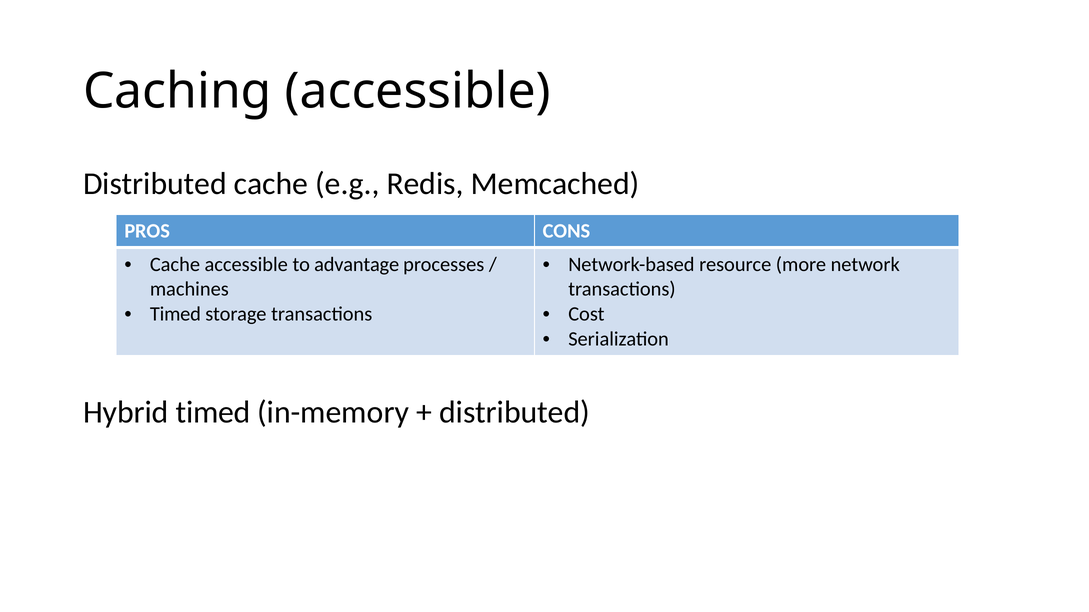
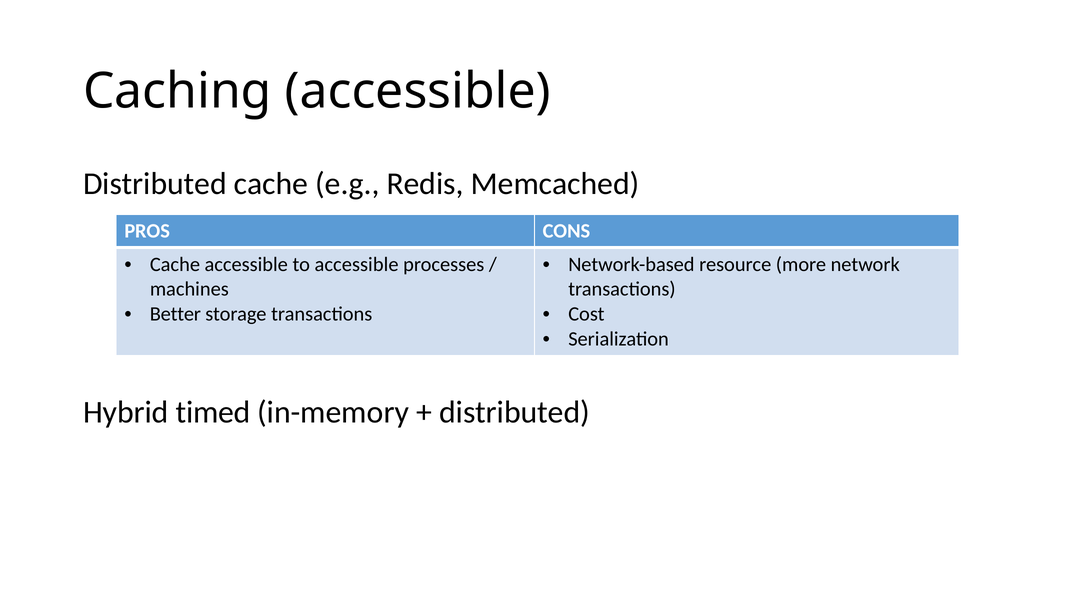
to advantage: advantage -> accessible
Timed at (175, 314): Timed -> Better
